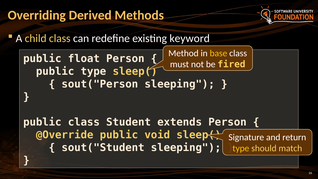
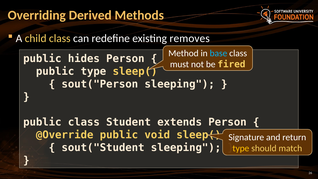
keyword: keyword -> removes
base colour: yellow -> light blue
float: float -> hides
